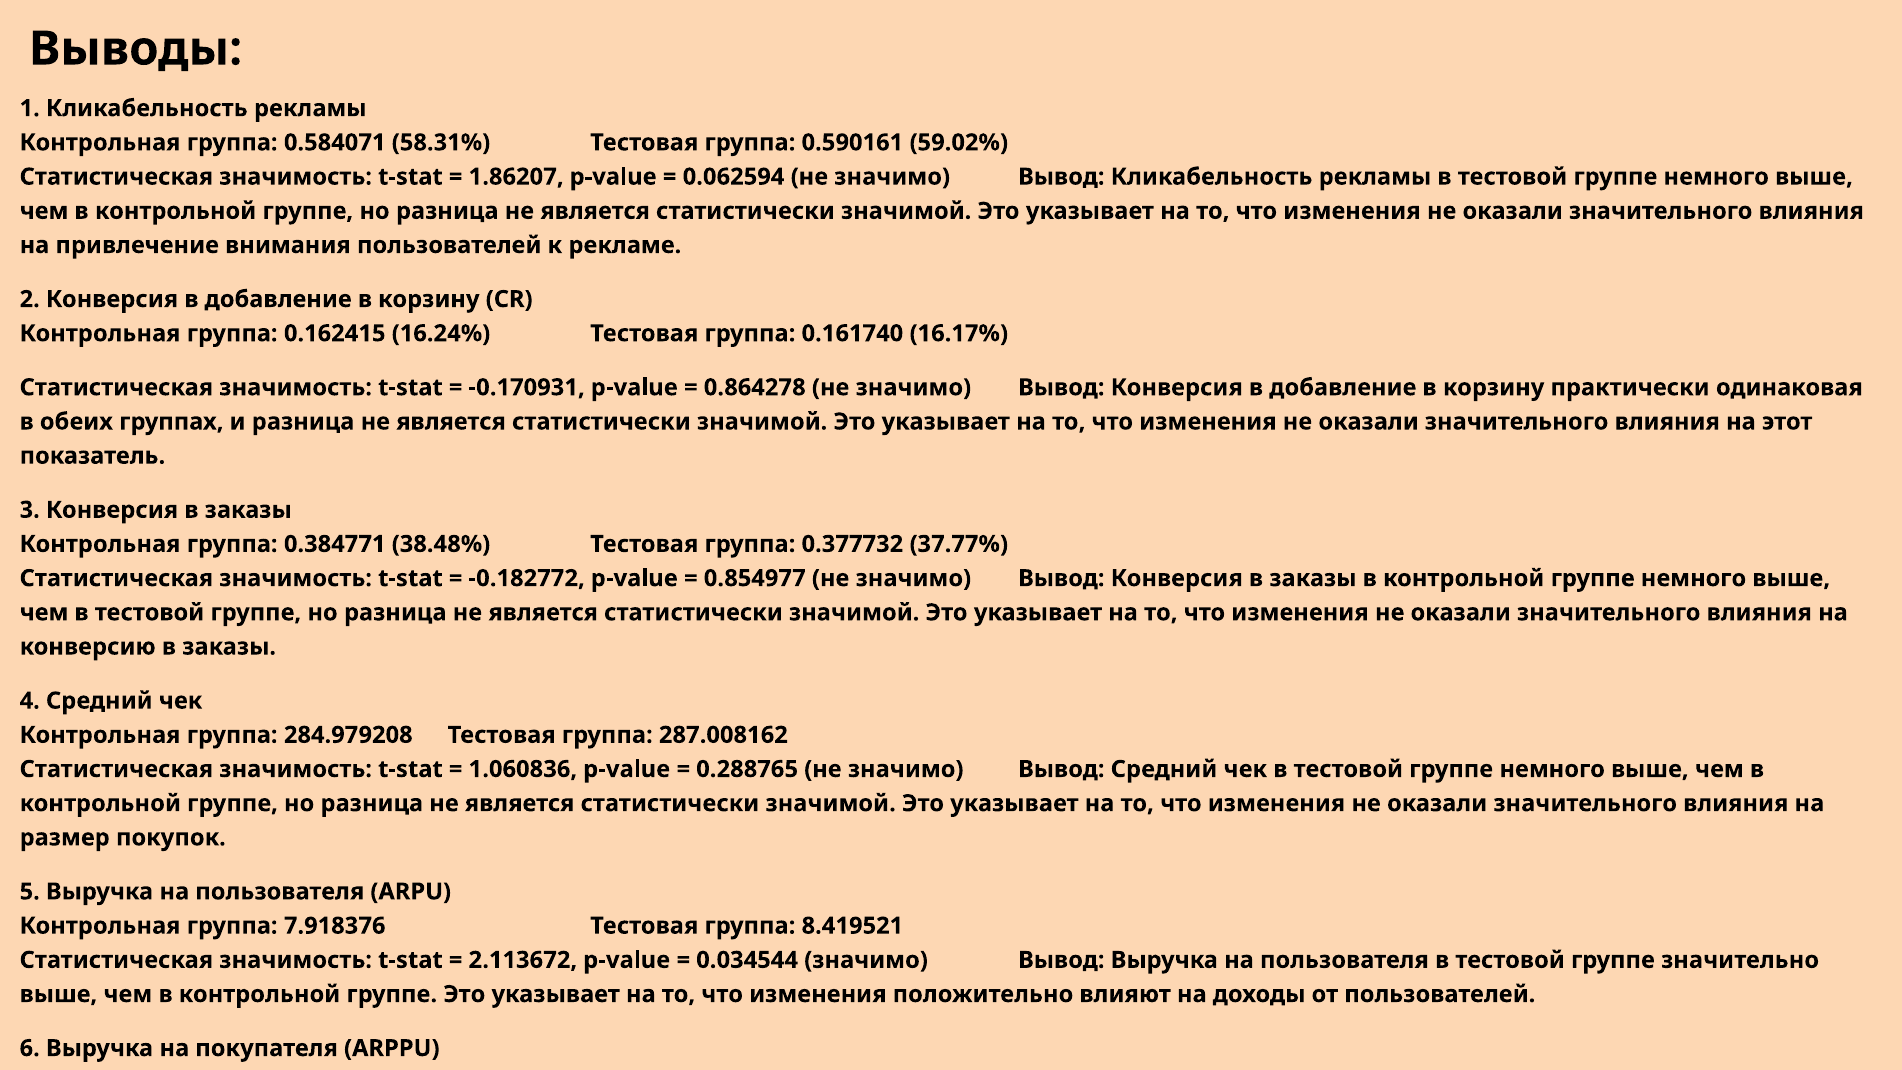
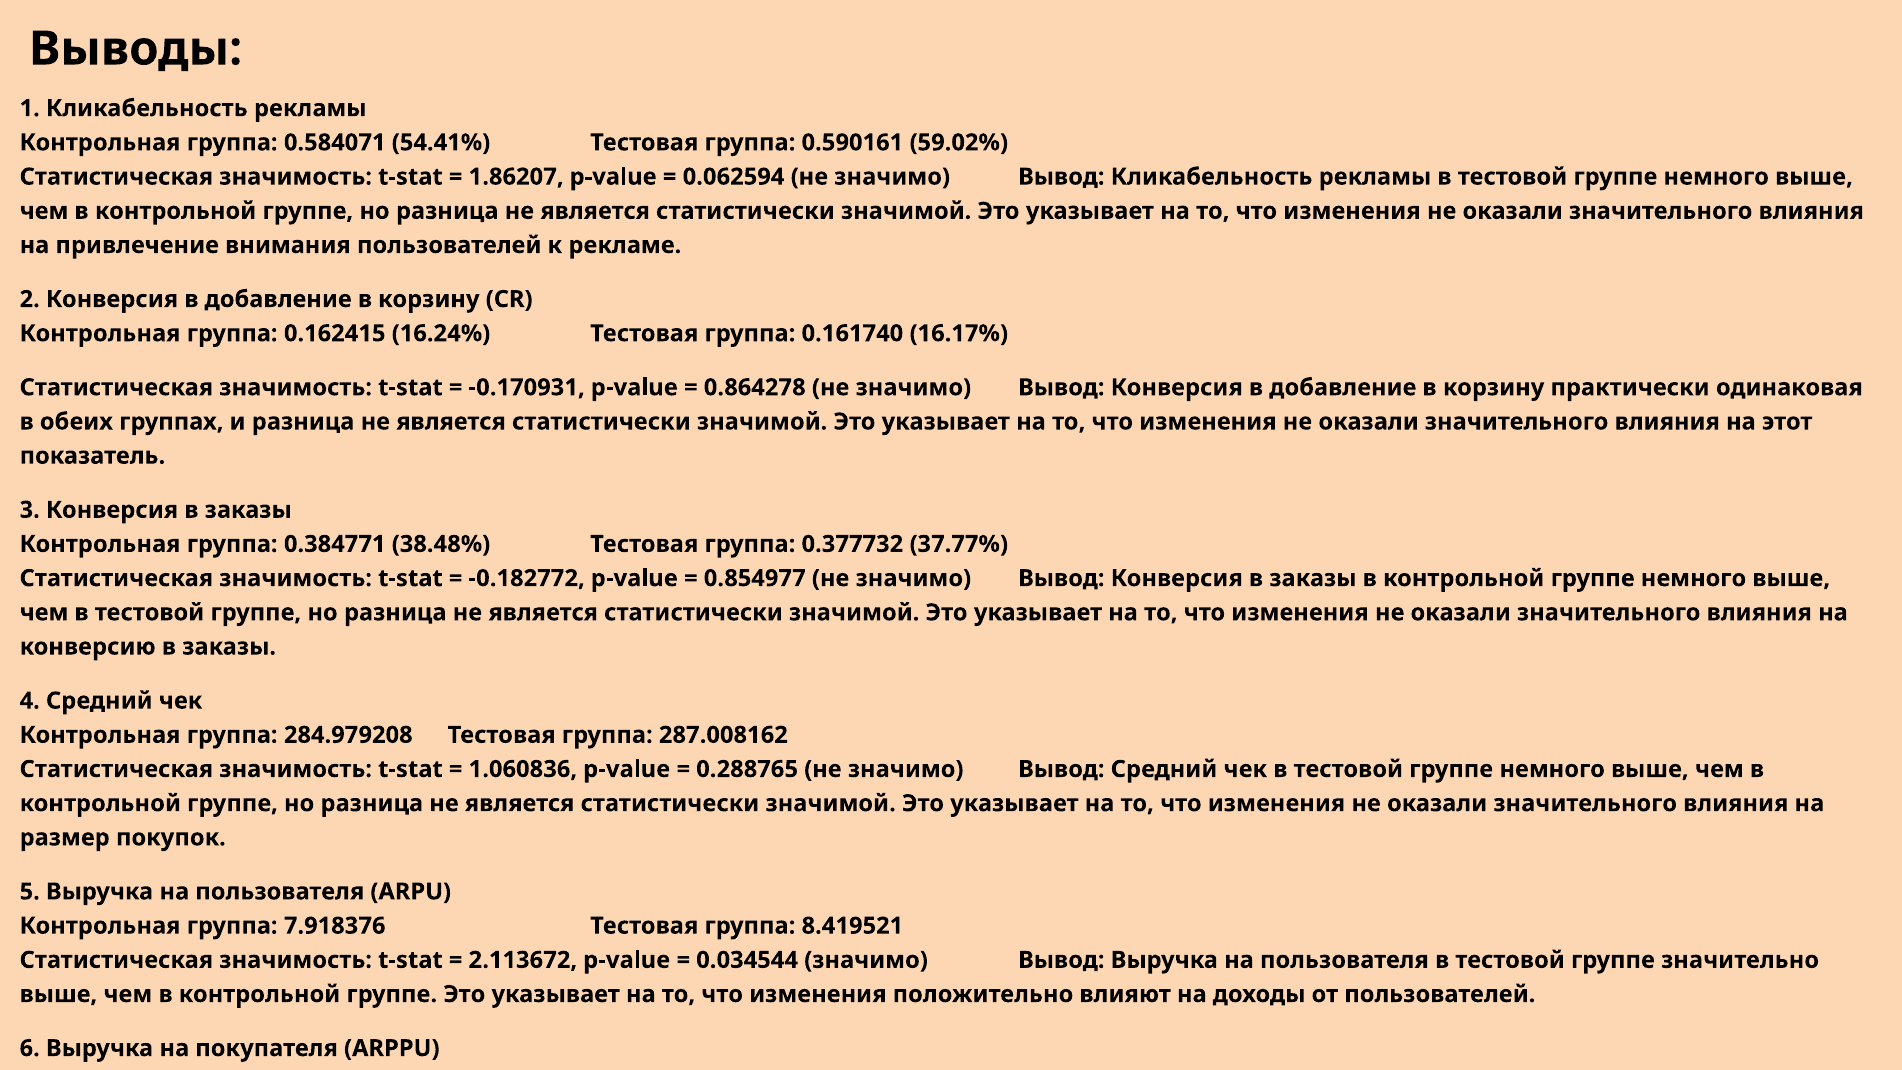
58.31%: 58.31% -> 54.41%
